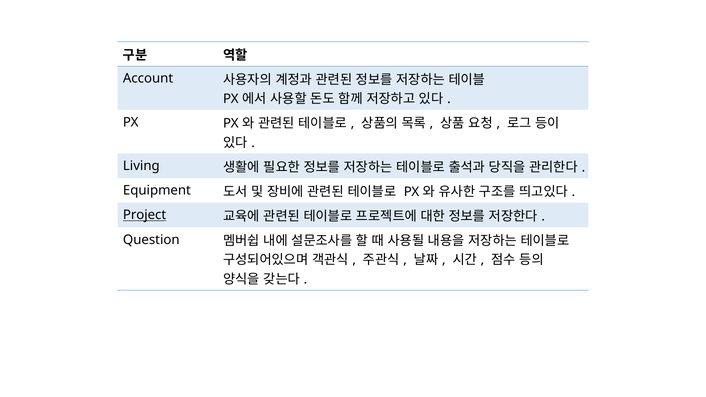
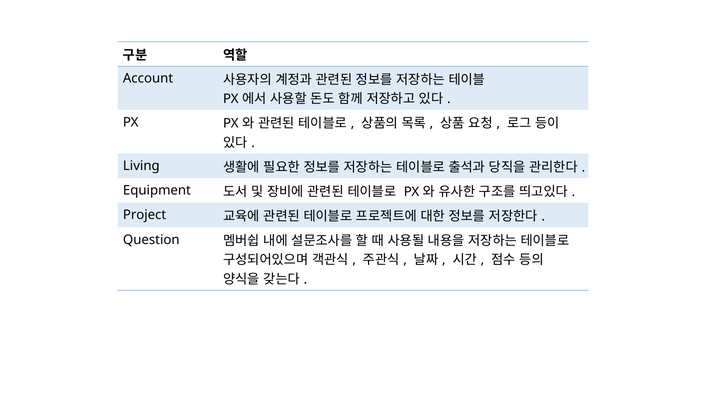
Project underline: present -> none
